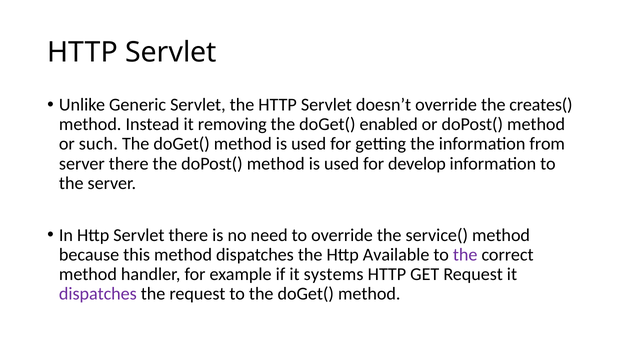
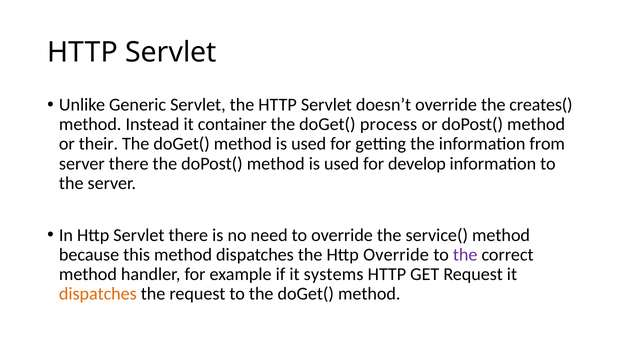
removing: removing -> container
enabled: enabled -> process
such: such -> their
Http Available: Available -> Override
dispatches at (98, 294) colour: purple -> orange
